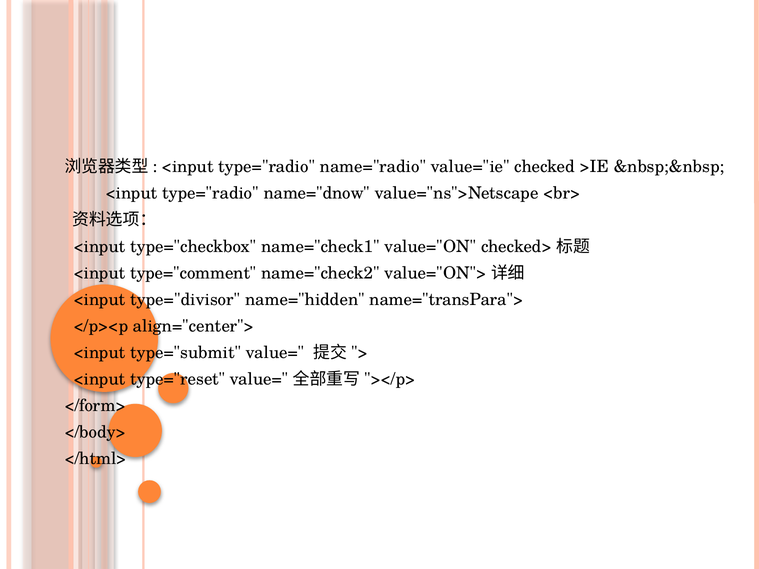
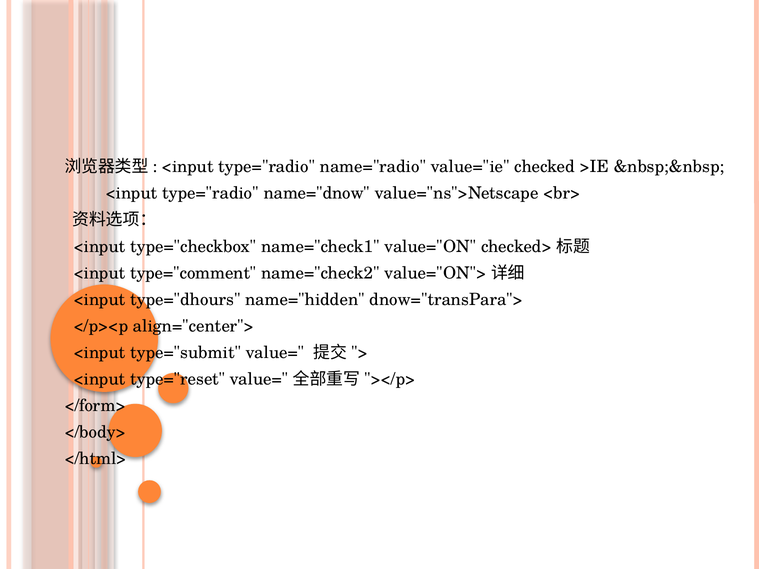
type="divisor: type="divisor -> type="dhours
name="transPara">: name="transPara"> -> dnow="transPara">
